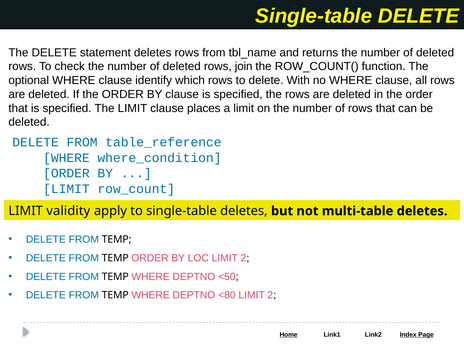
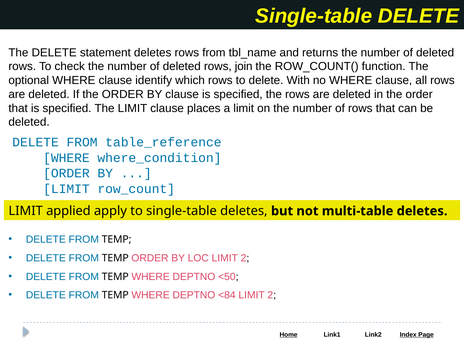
validity: validity -> applied
<80: <80 -> <84
